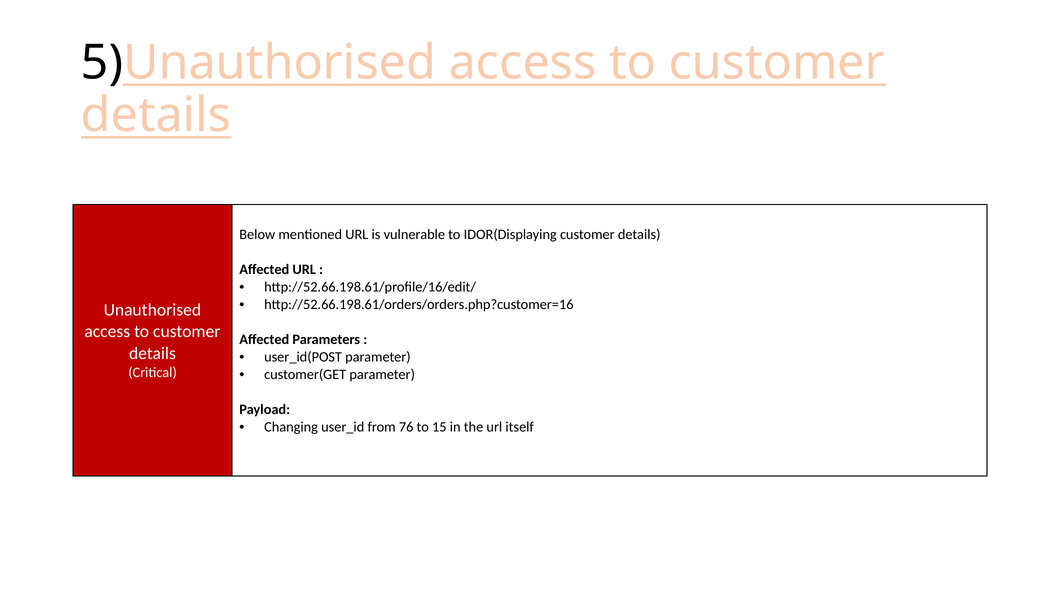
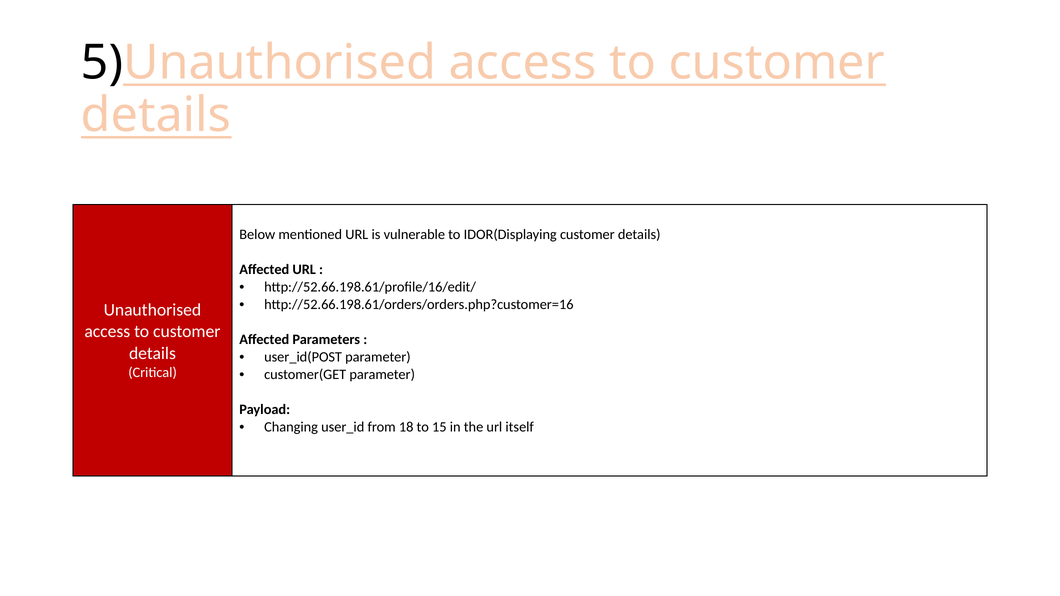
76: 76 -> 18
